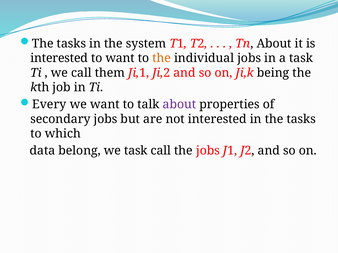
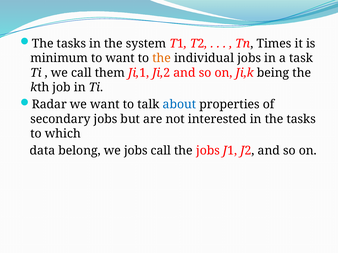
Tn About: About -> Times
interested at (59, 58): interested -> minimum
Every: Every -> Radar
about at (179, 105) colour: purple -> blue
we task: task -> jobs
